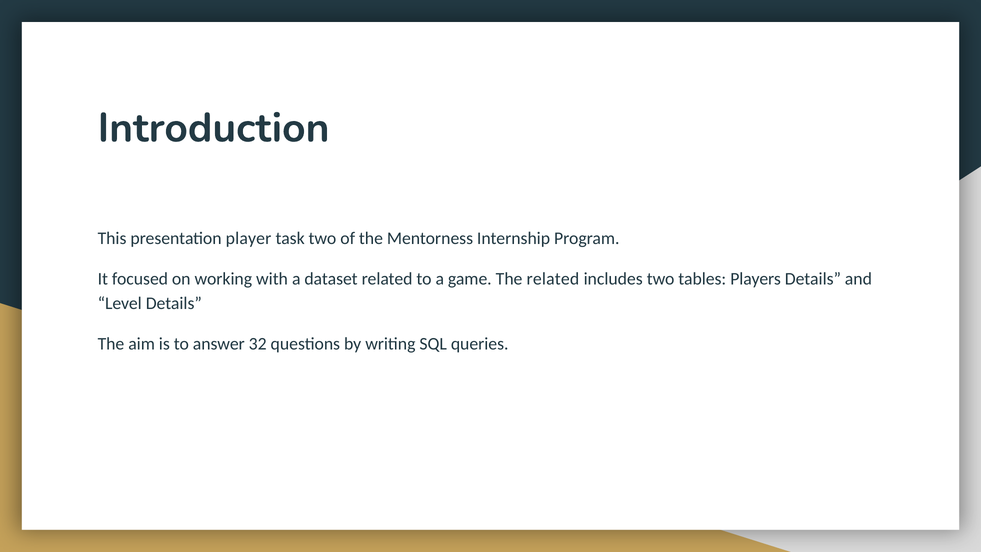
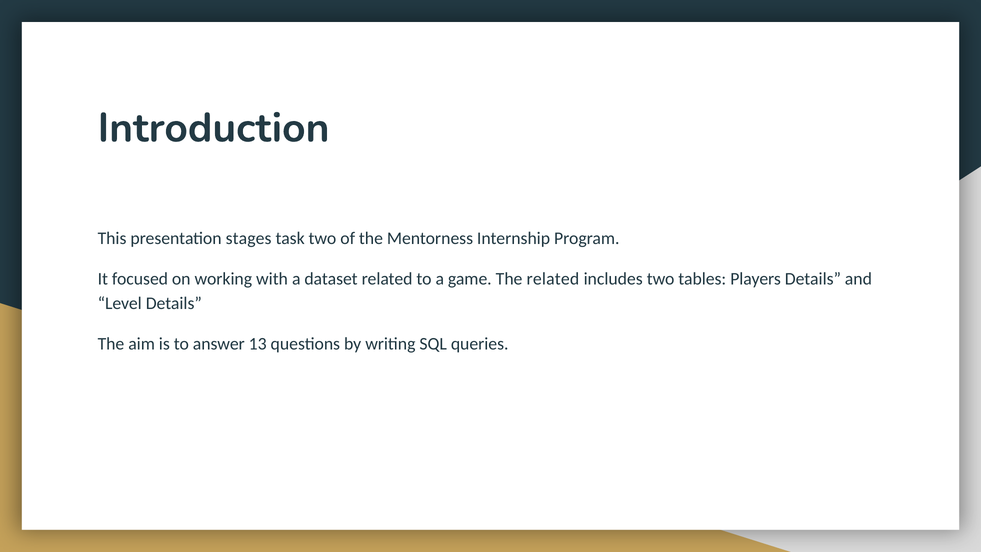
player: player -> stages
32: 32 -> 13
